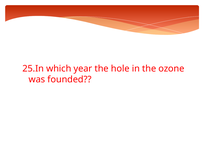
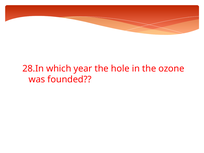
25.In: 25.In -> 28.In
